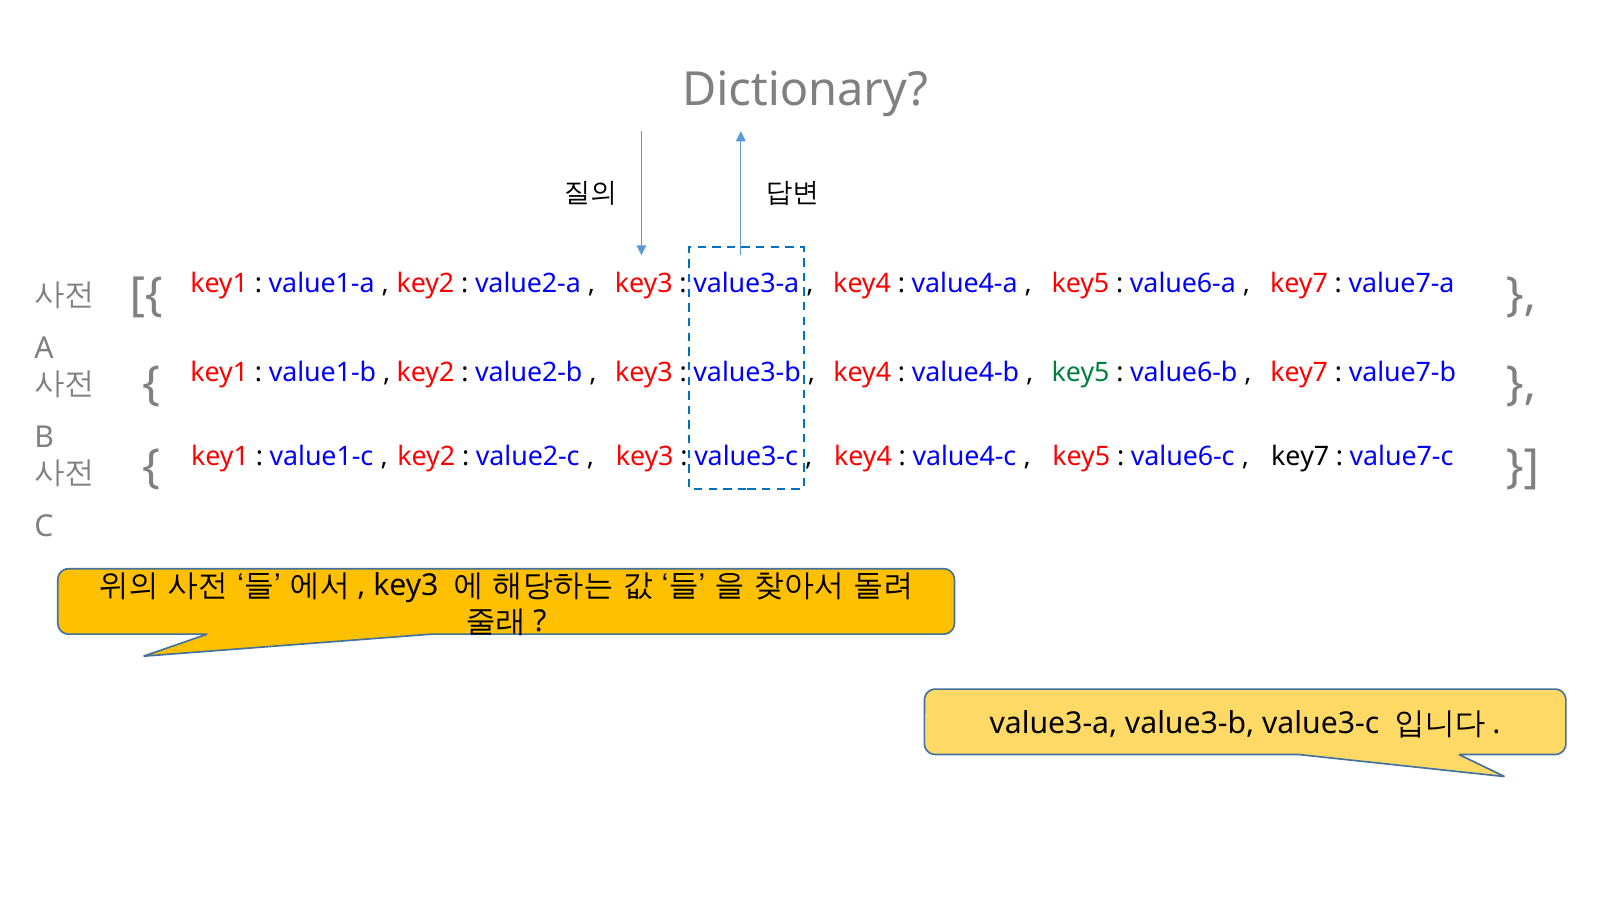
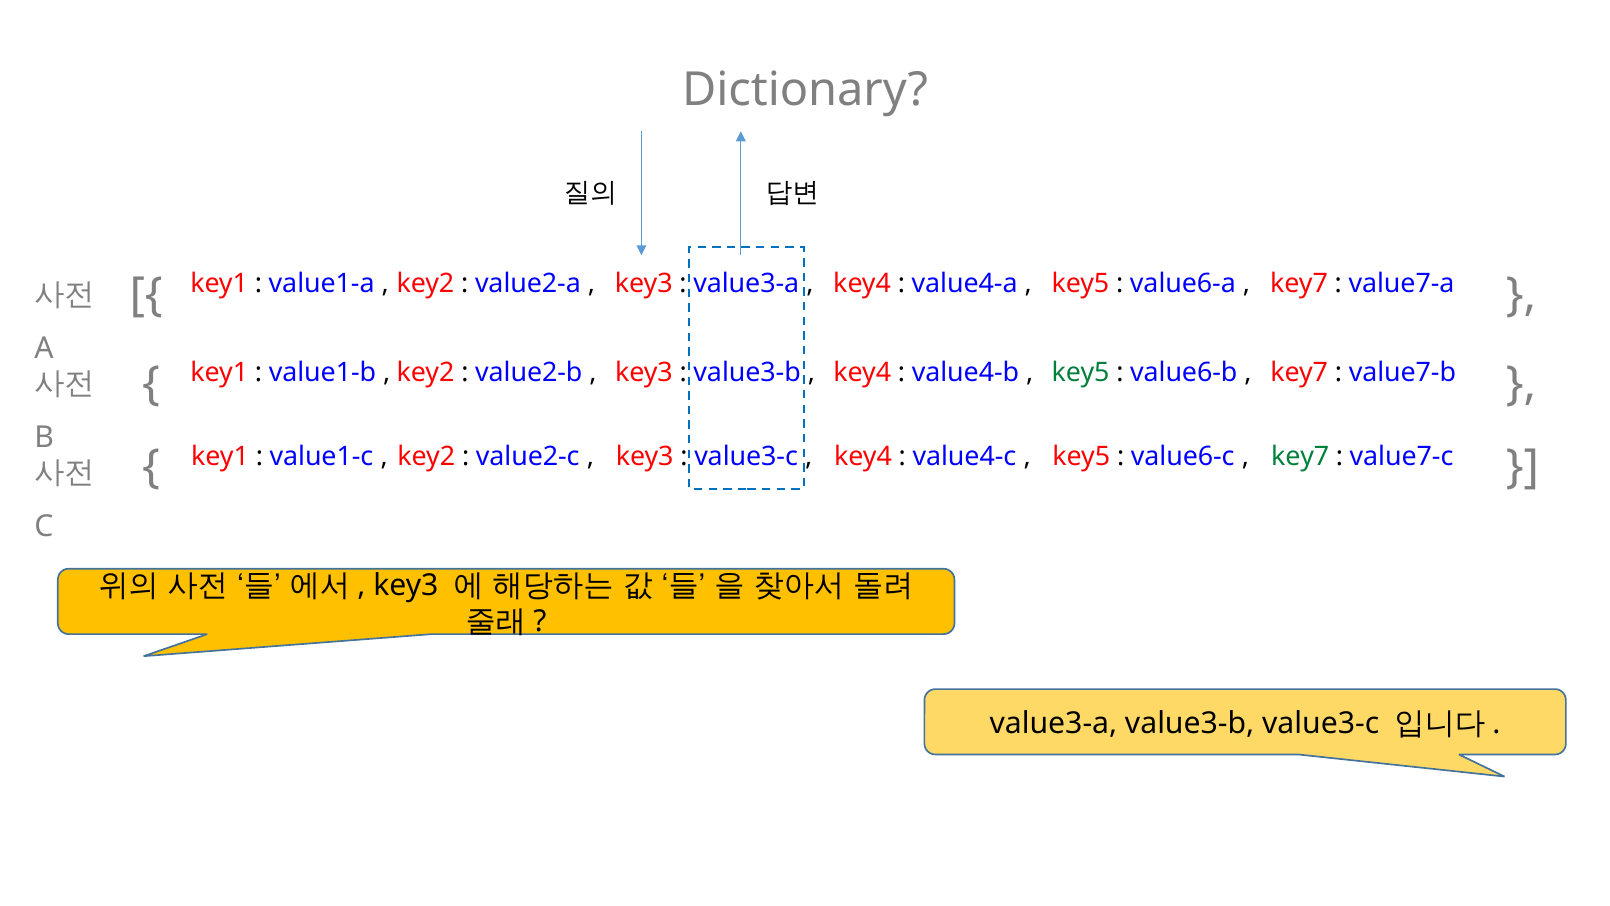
key7 at (1300, 456) colour: black -> green
